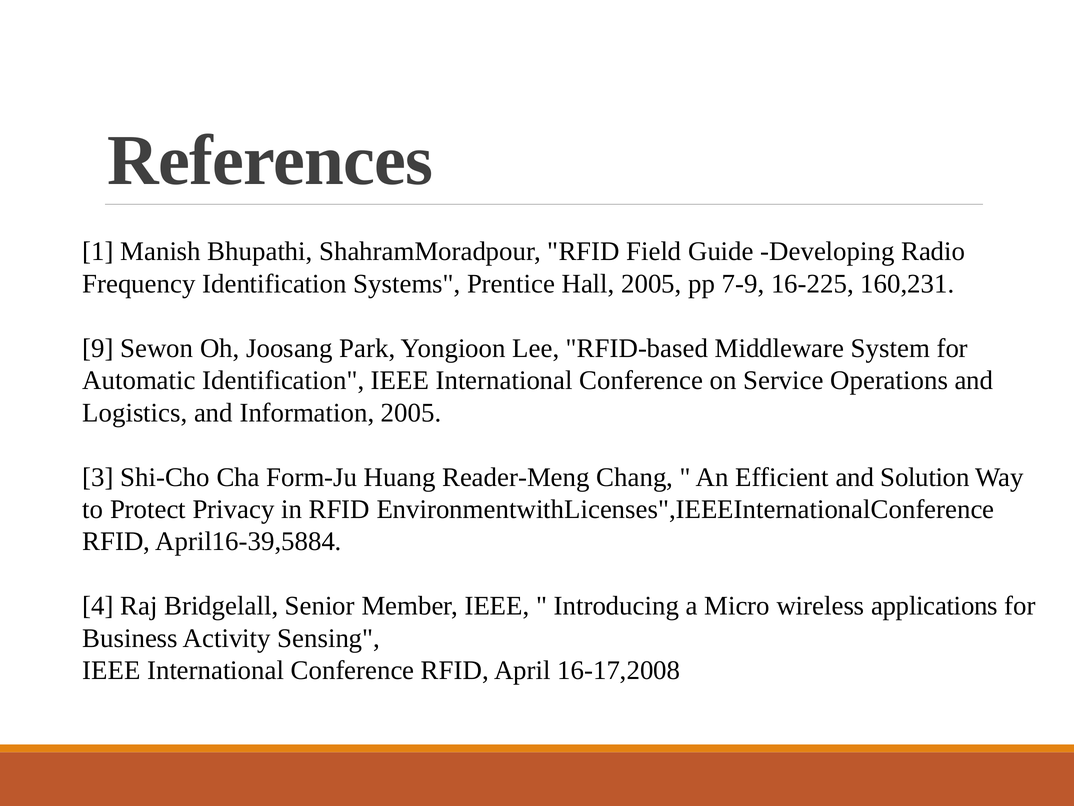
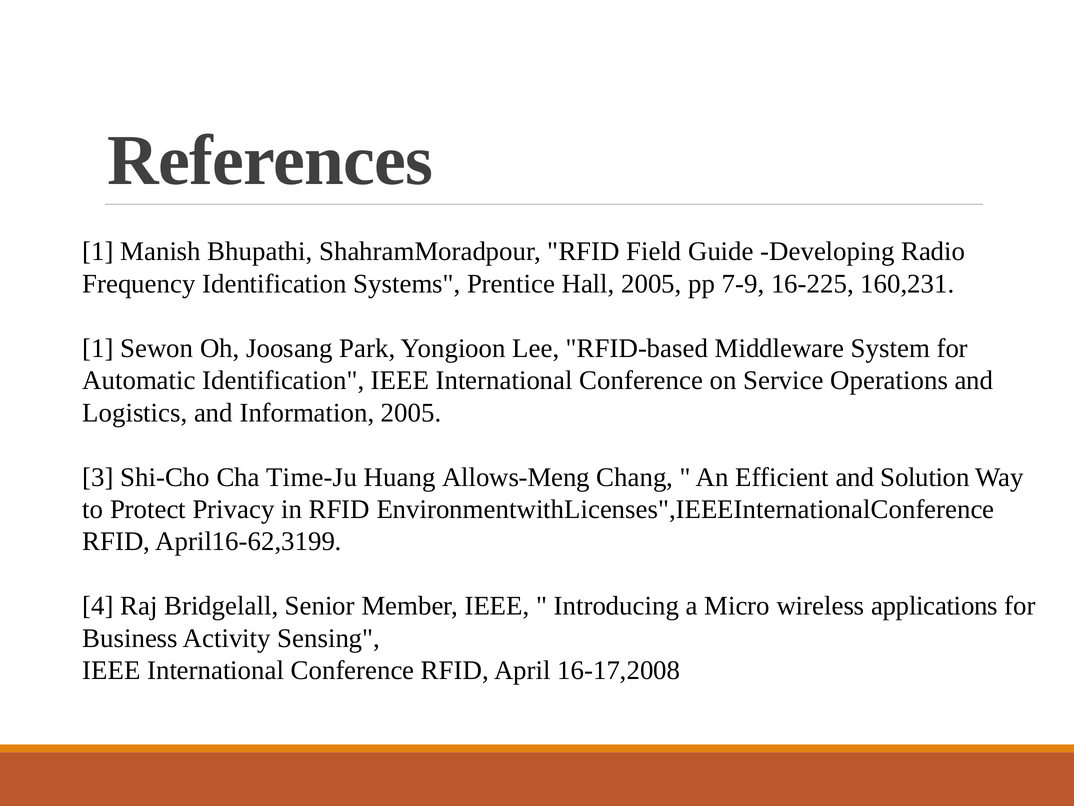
9 at (98, 348): 9 -> 1
Form-Ju: Form-Ju -> Time-Ju
Reader-Meng: Reader-Meng -> Allows-Meng
April16-39,5884: April16-39,5884 -> April16-62,3199
